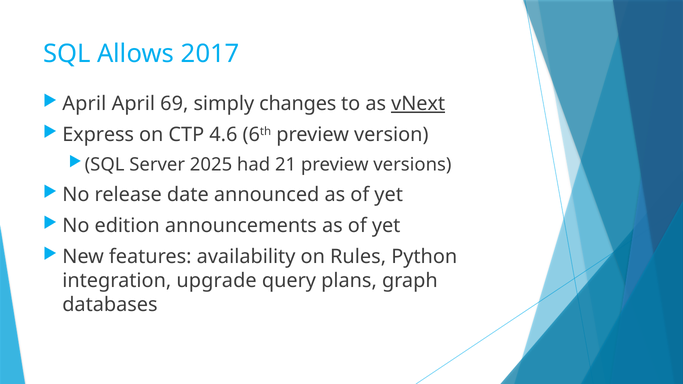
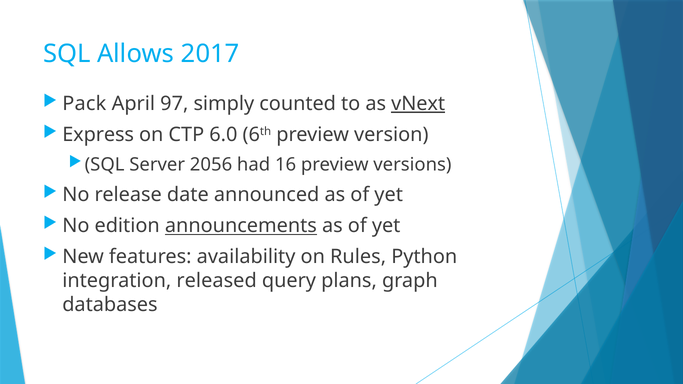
April at (84, 104): April -> Pack
69: 69 -> 97
changes: changes -> counted
4.6: 4.6 -> 6.0
2025: 2025 -> 2056
21: 21 -> 16
announcements underline: none -> present
upgrade: upgrade -> released
